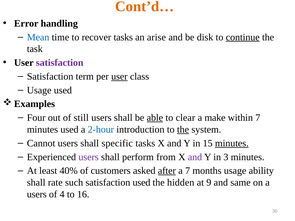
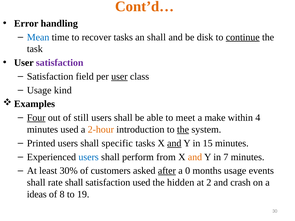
an arise: arise -> shall
term: term -> field
Usage used: used -> kind
Four underline: none -> present
able underline: present -> none
clear: clear -> meet
within 7: 7 -> 4
2-hour colour: blue -> orange
Cannot: Cannot -> Printed
and at (174, 143) underline: none -> present
minutes at (232, 143) underline: present -> none
users at (89, 157) colour: purple -> blue
and at (195, 157) colour: purple -> orange
3: 3 -> 7
40%: 40% -> 30%
a 7: 7 -> 0
ability: ability -> events
rate such: such -> shall
9: 9 -> 2
same: same -> crash
users at (37, 195): users -> ideas
4: 4 -> 8
16: 16 -> 19
